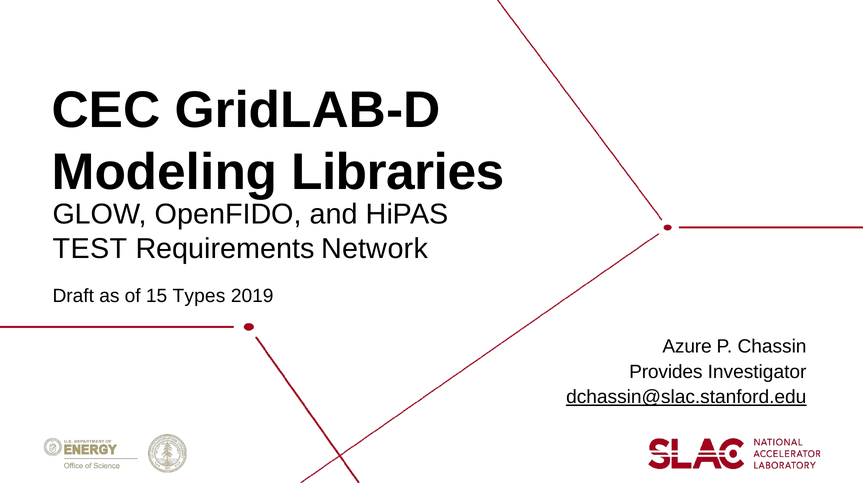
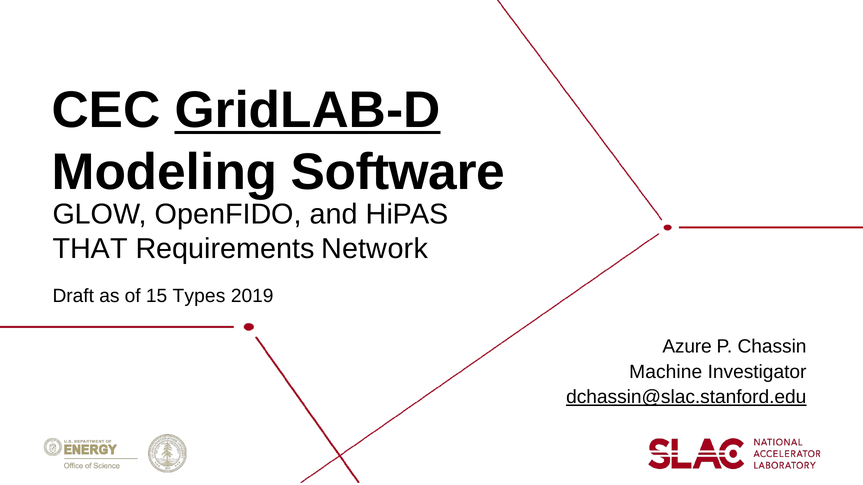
GridLAB-D underline: none -> present
Libraries: Libraries -> Software
TEST: TEST -> THAT
Provides: Provides -> Machine
